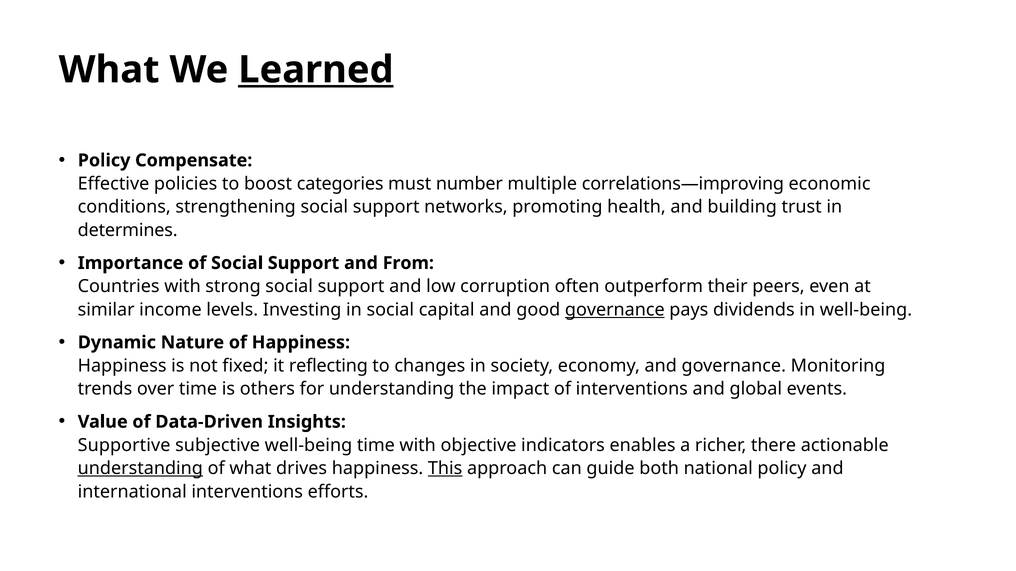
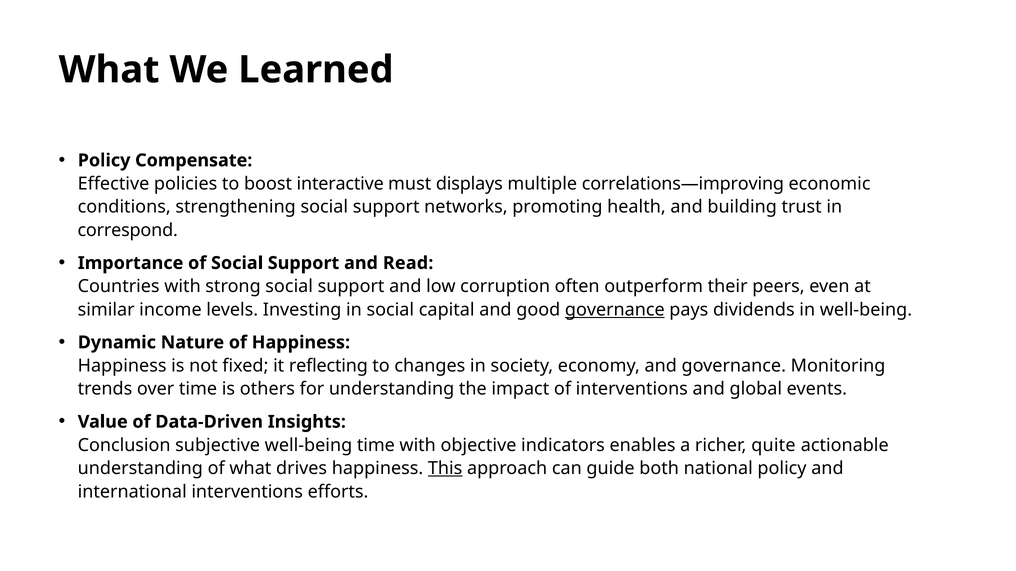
Learned underline: present -> none
categories: categories -> interactive
number: number -> displays
determines: determines -> correspond
From: From -> Read
Supportive: Supportive -> Conclusion
there: there -> quite
understanding at (140, 469) underline: present -> none
